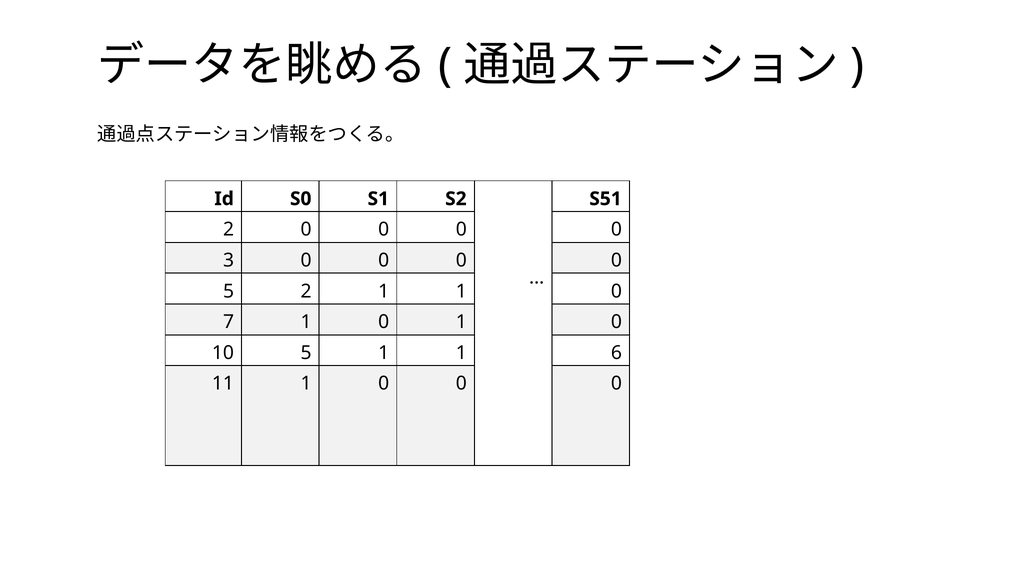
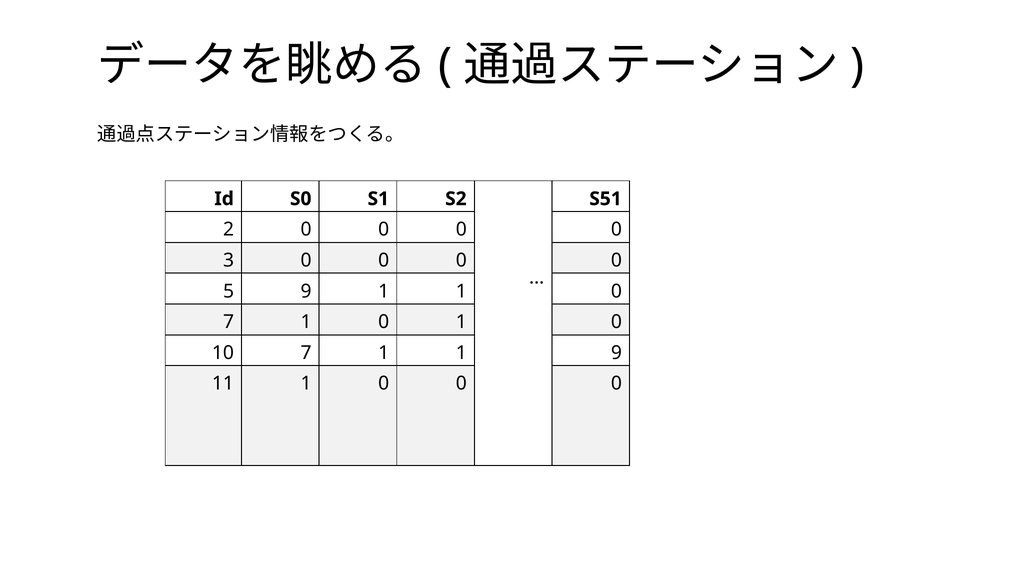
5 2: 2 -> 9
10 5: 5 -> 7
1 6: 6 -> 9
